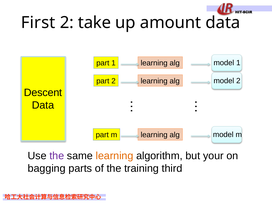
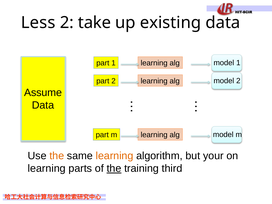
First: First -> Less
amount: amount -> existing
Descent: Descent -> Assume
the at (57, 156) colour: purple -> orange
bagging at (47, 168): bagging -> learning
the at (114, 168) underline: none -> present
